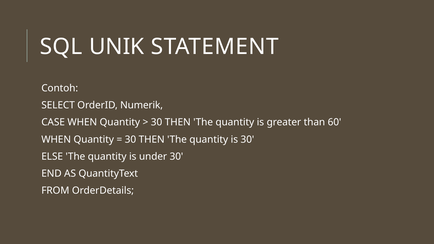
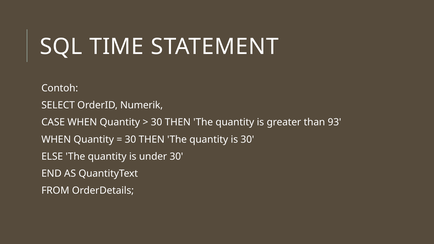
UNIK: UNIK -> TIME
60: 60 -> 93
